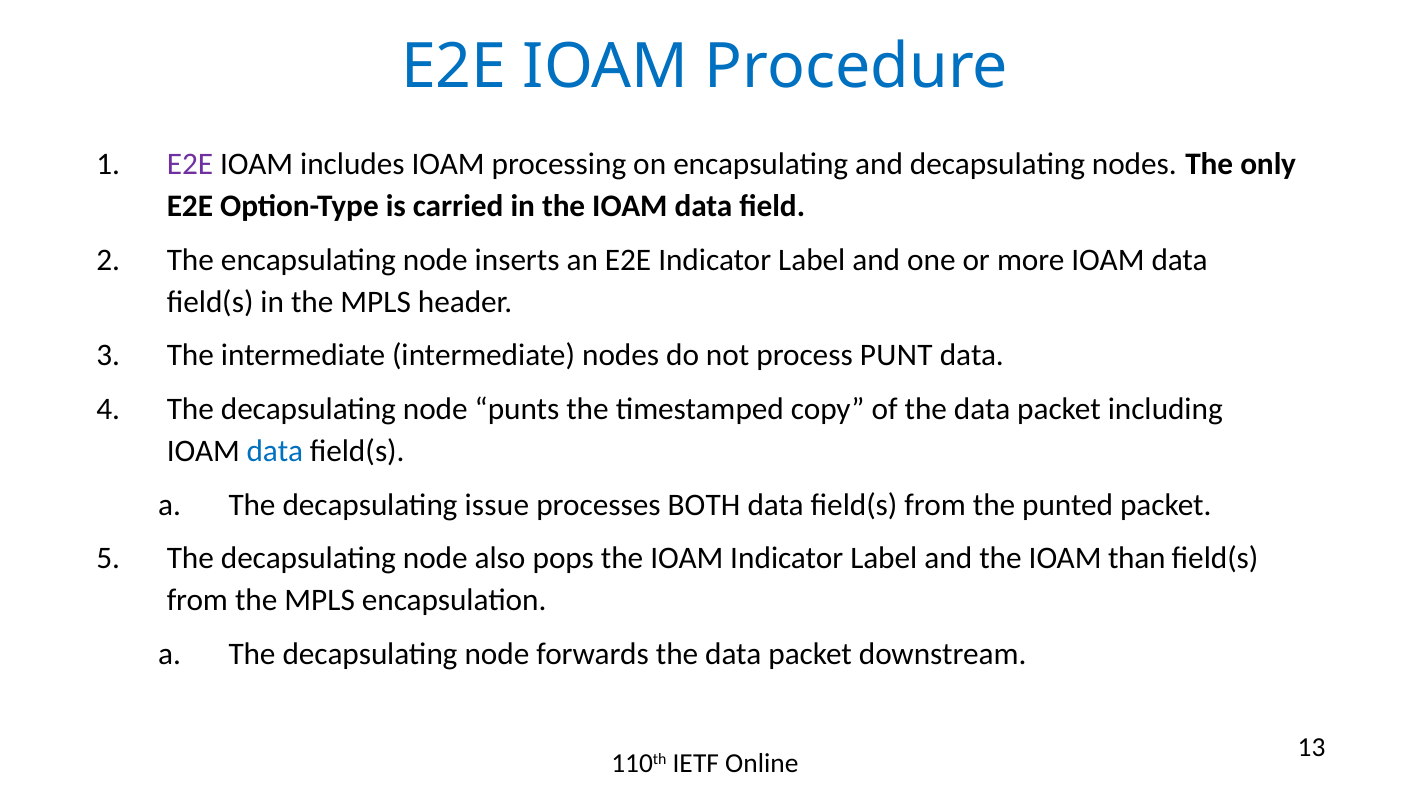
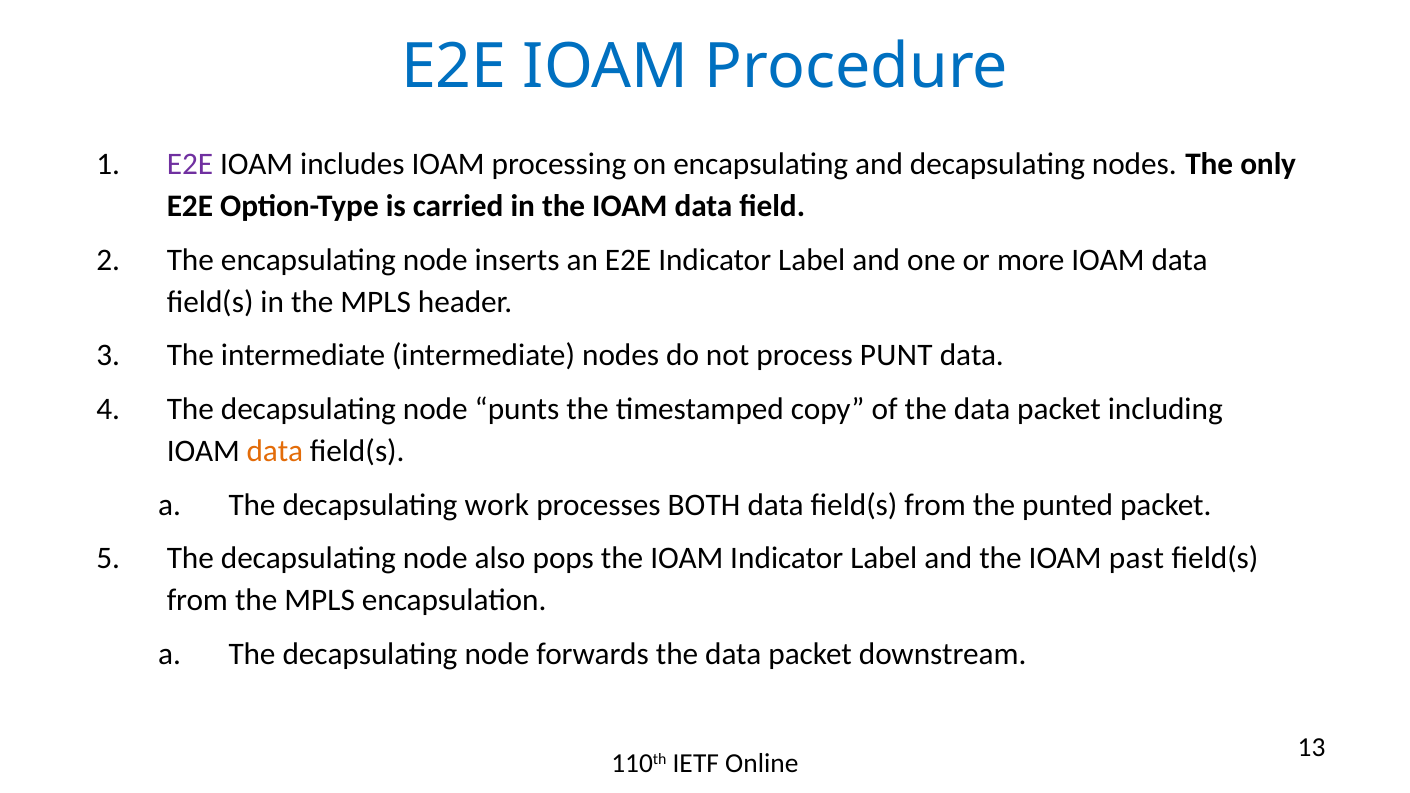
data at (275, 451) colour: blue -> orange
issue: issue -> work
than: than -> past
